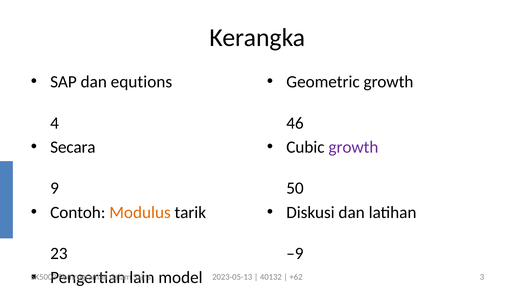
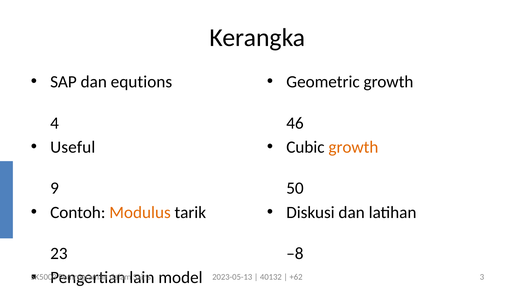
Secara: Secara -> Useful
growth at (353, 147) colour: purple -> orange
–9: –9 -> –8
